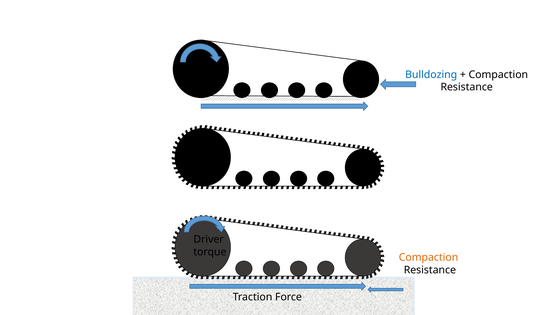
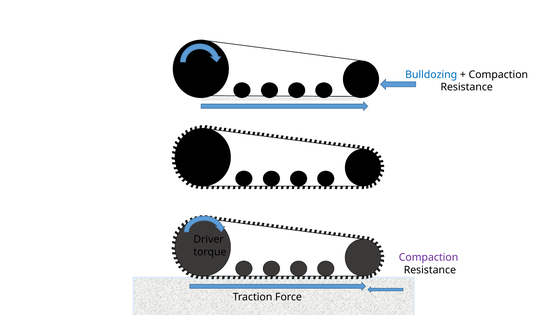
Compaction at (429, 257) colour: orange -> purple
